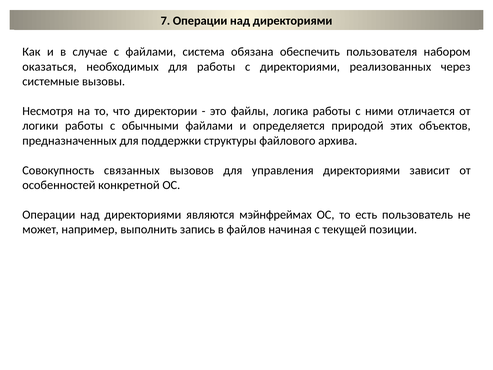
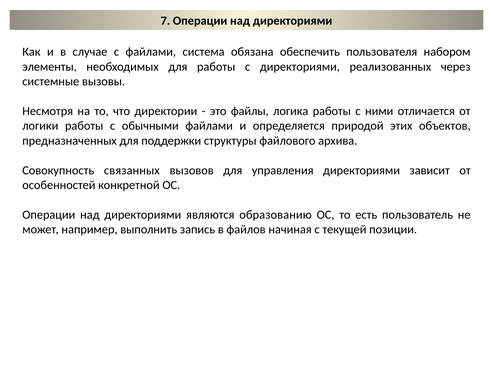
оказаться: оказаться -> элементы
мэйнфреймах: мэйнфреймах -> образованию
